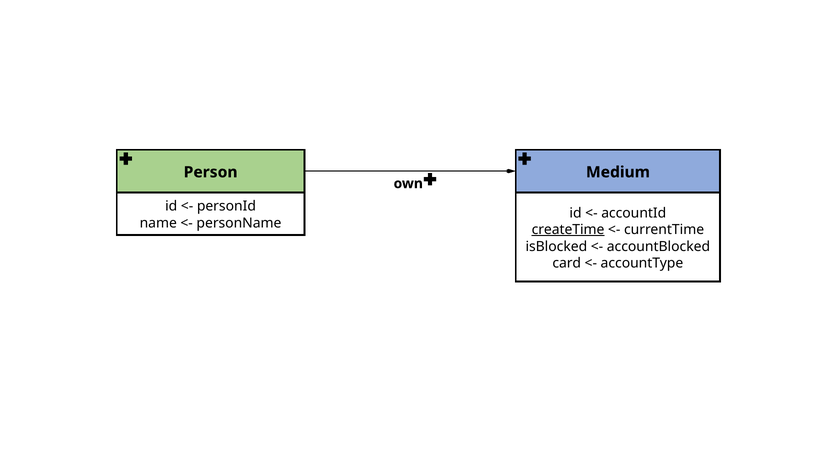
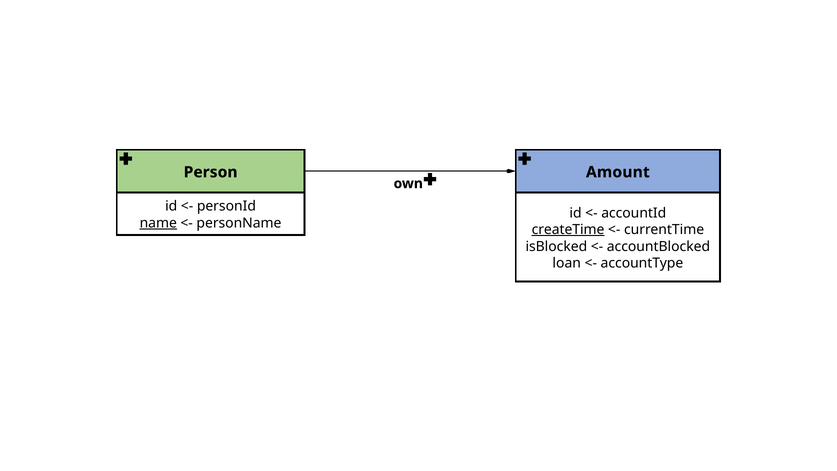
Medium: Medium -> Amount
name underline: none -> present
card: card -> loan
